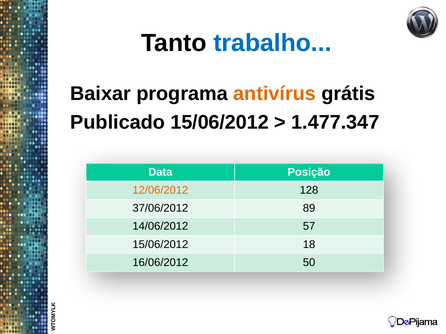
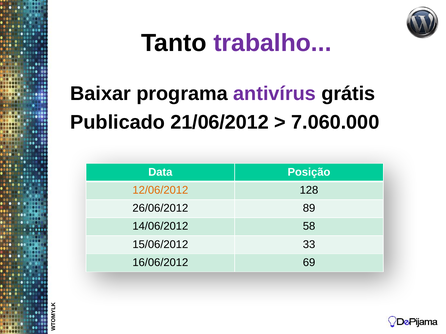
trabalho colour: blue -> purple
antivírus colour: orange -> purple
Publicado 15/06/2012: 15/06/2012 -> 21/06/2012
1.477.347: 1.477.347 -> 7.060.000
37/06/2012: 37/06/2012 -> 26/06/2012
57: 57 -> 58
18: 18 -> 33
50: 50 -> 69
